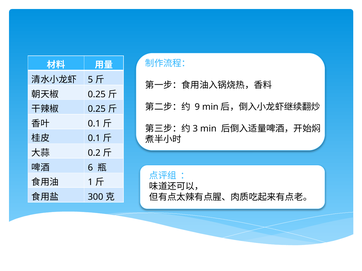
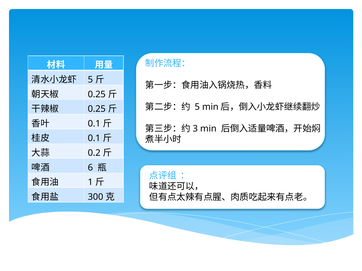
9 at (197, 107): 9 -> 5
